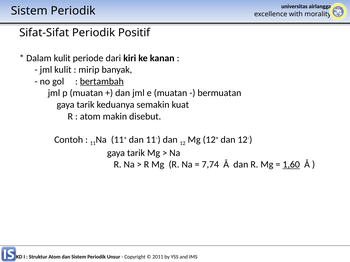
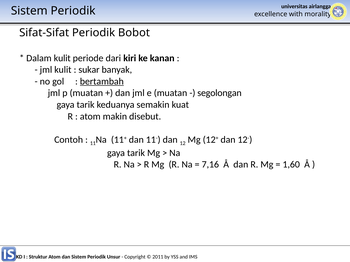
Positif: Positif -> Bobot
mirip: mirip -> sukar
bermuatan: bermuatan -> segolongan
7,74: 7,74 -> 7,16
1,60 underline: present -> none
